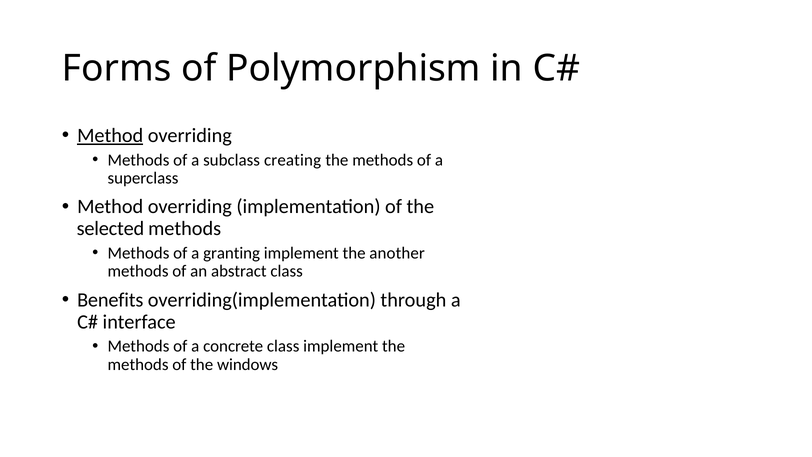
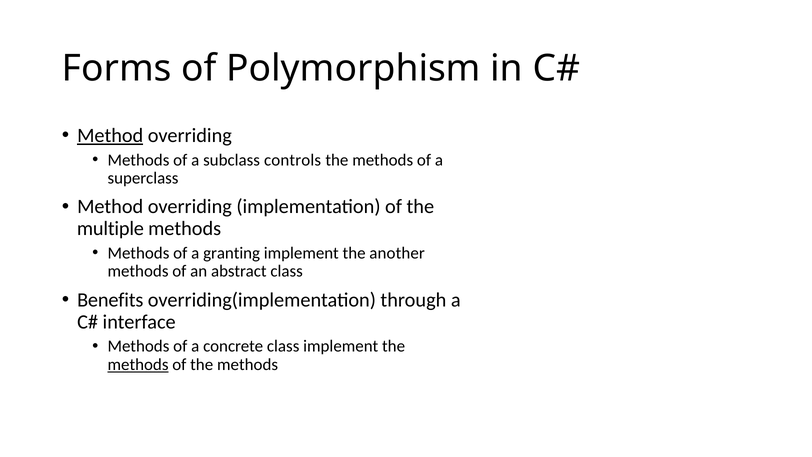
creating: creating -> controls
selected: selected -> multiple
methods at (138, 364) underline: none -> present
of the windows: windows -> methods
